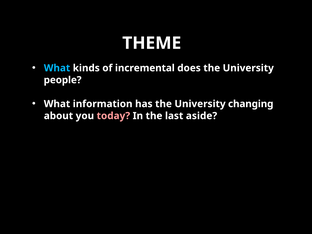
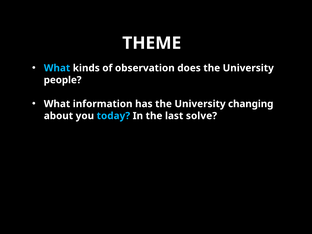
incremental: incremental -> observation
today colour: pink -> light blue
aside: aside -> solve
